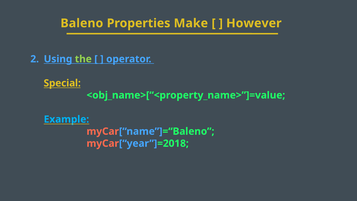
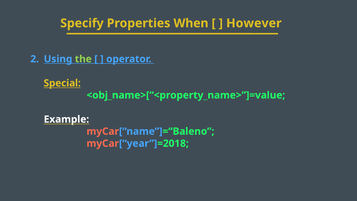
Baleno: Baleno -> Specify
Make: Make -> When
Example colour: light blue -> white
